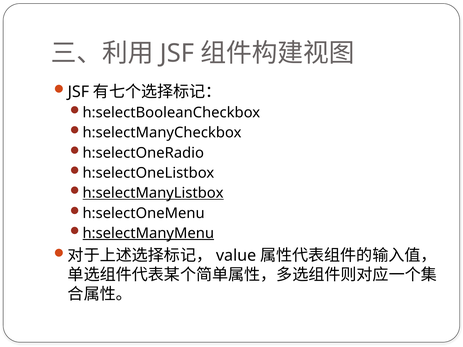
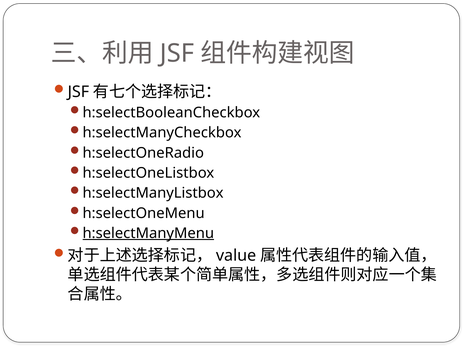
h:selectManyListbox underline: present -> none
